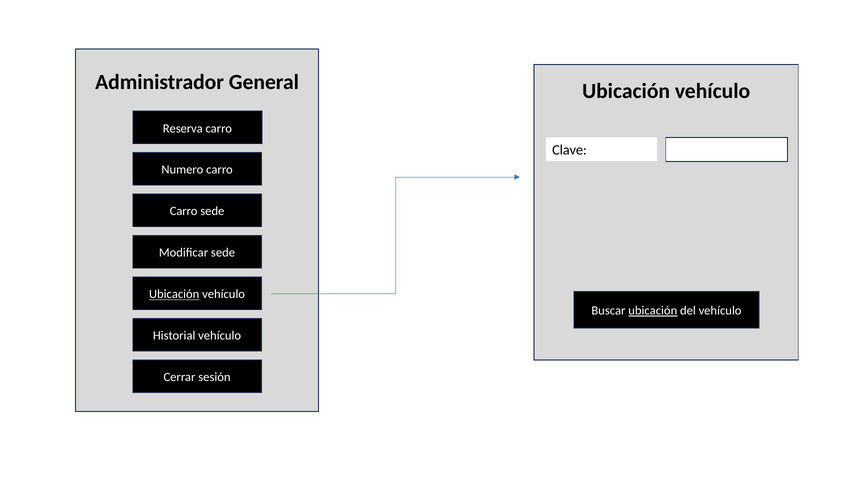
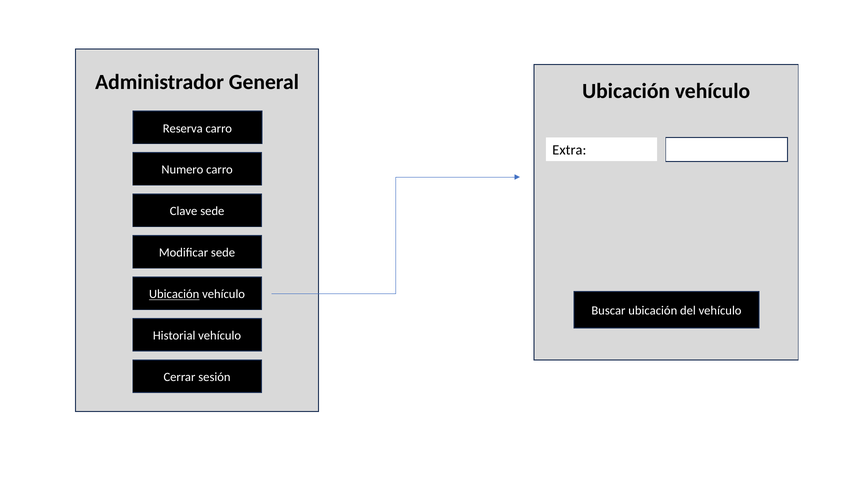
Clave: Clave -> Extra
Carro at (184, 212): Carro -> Clave
ubicación at (653, 311) underline: present -> none
